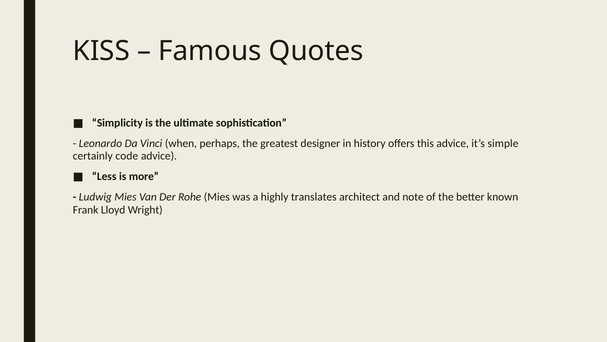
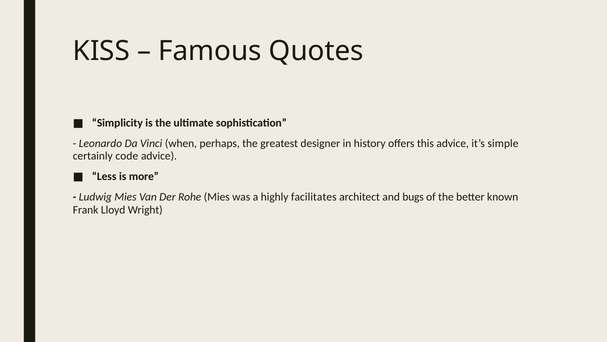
translates: translates -> facilitates
note: note -> bugs
